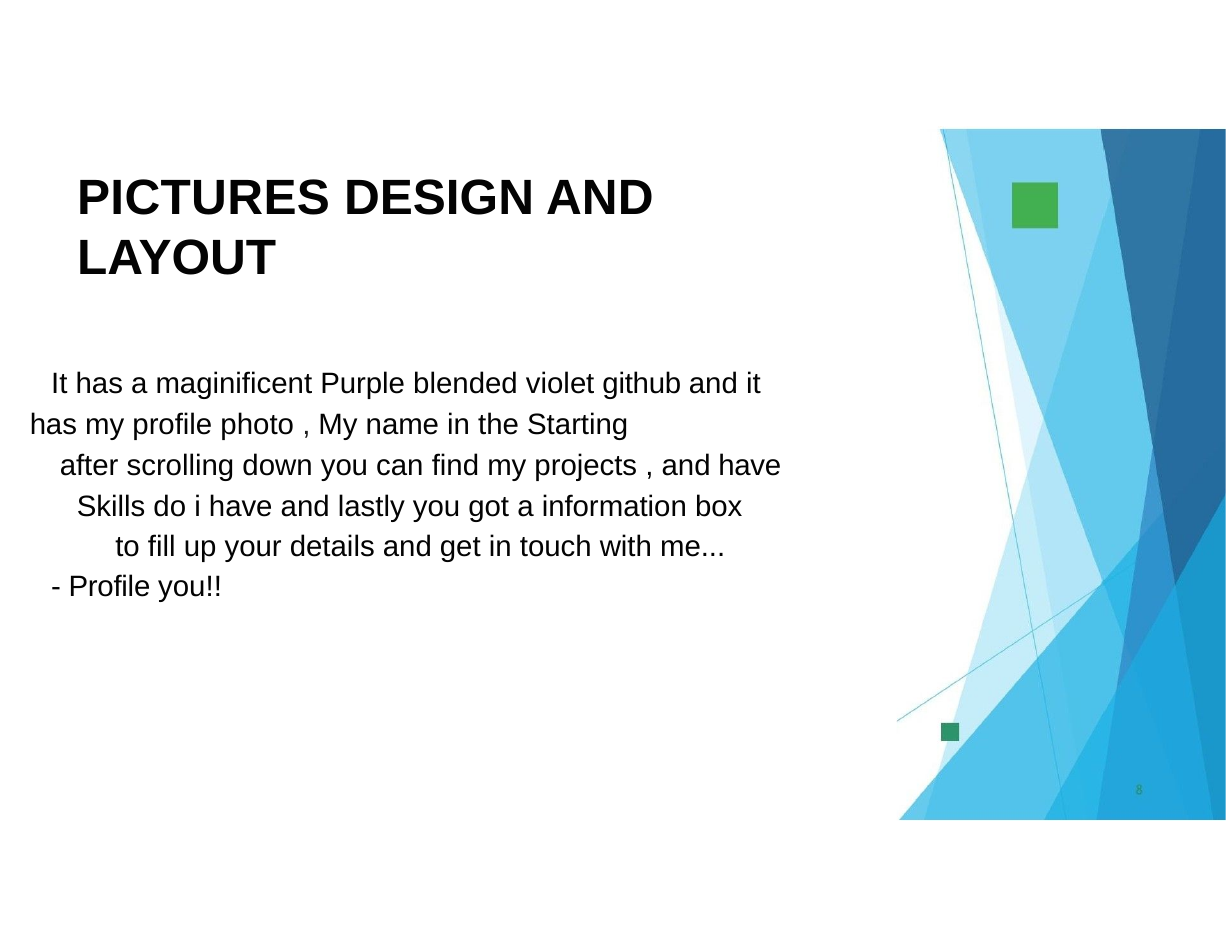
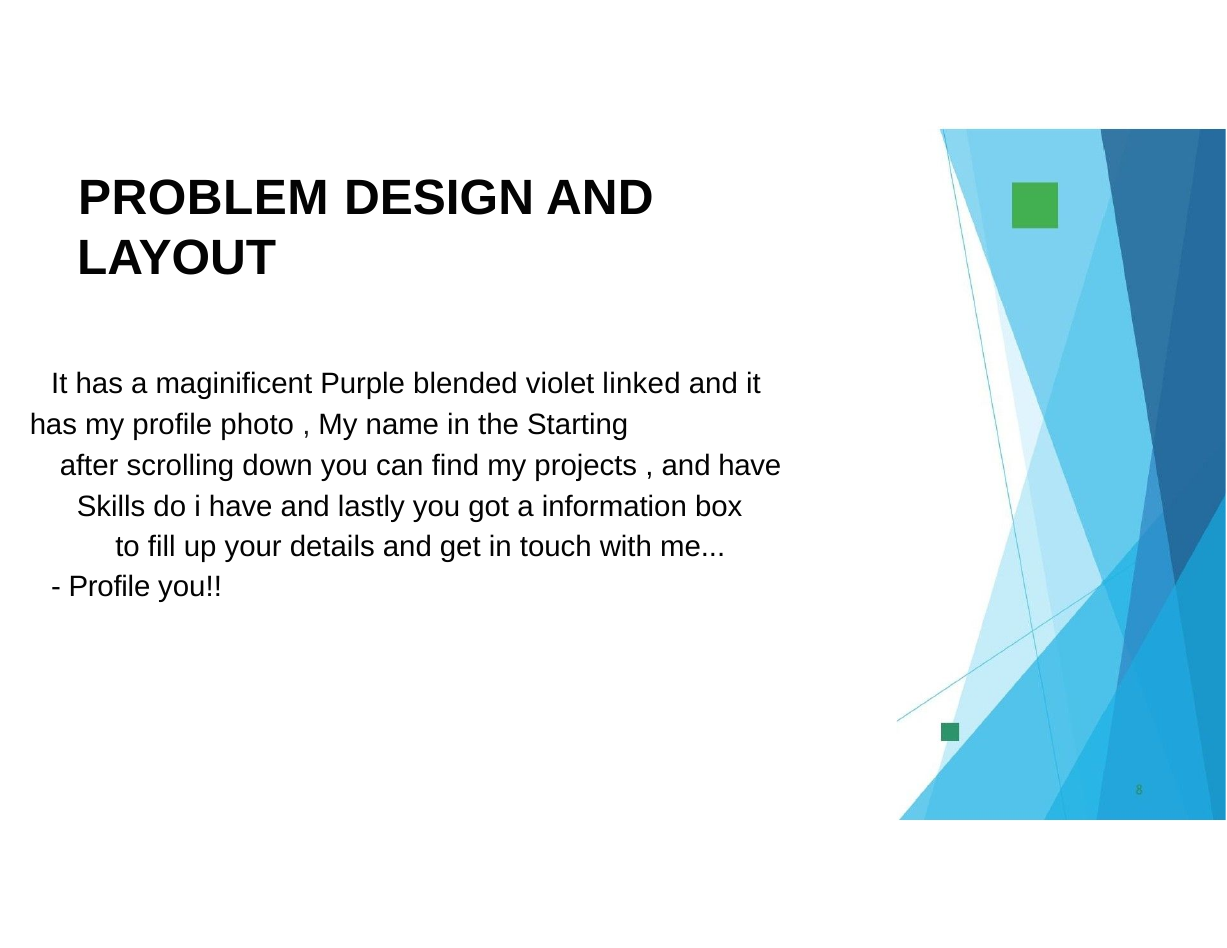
PICTURES: PICTURES -> PROBLEM
github: github -> linked
